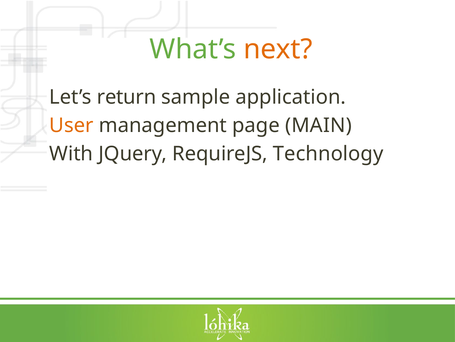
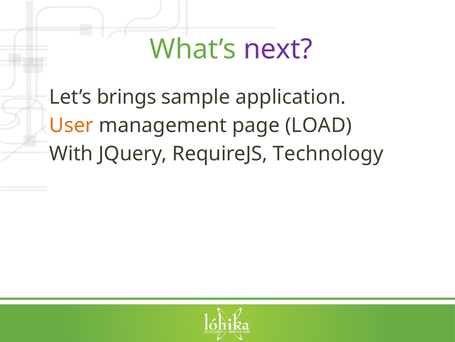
next colour: orange -> purple
return: return -> brings
MAIN: MAIN -> LOAD
